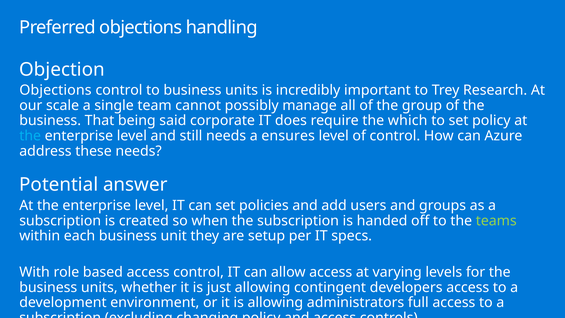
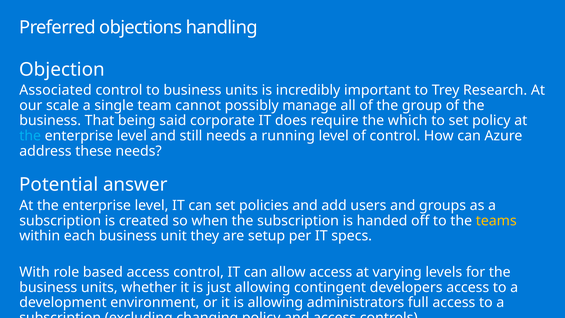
Objections at (55, 90): Objections -> Associated
ensures: ensures -> running
teams colour: light green -> yellow
